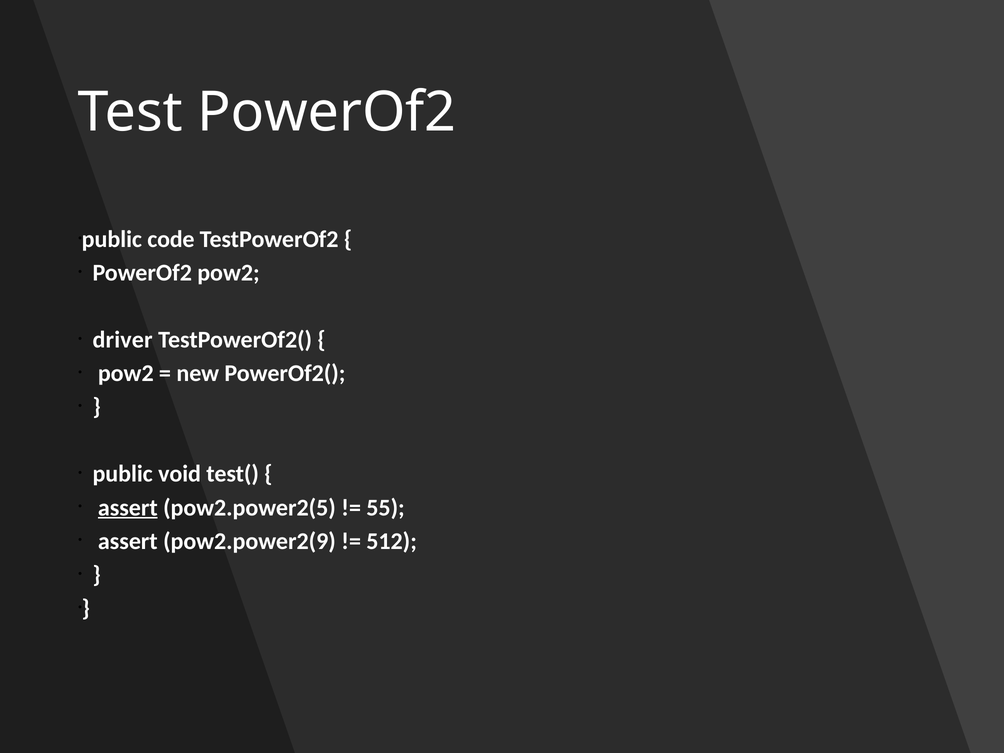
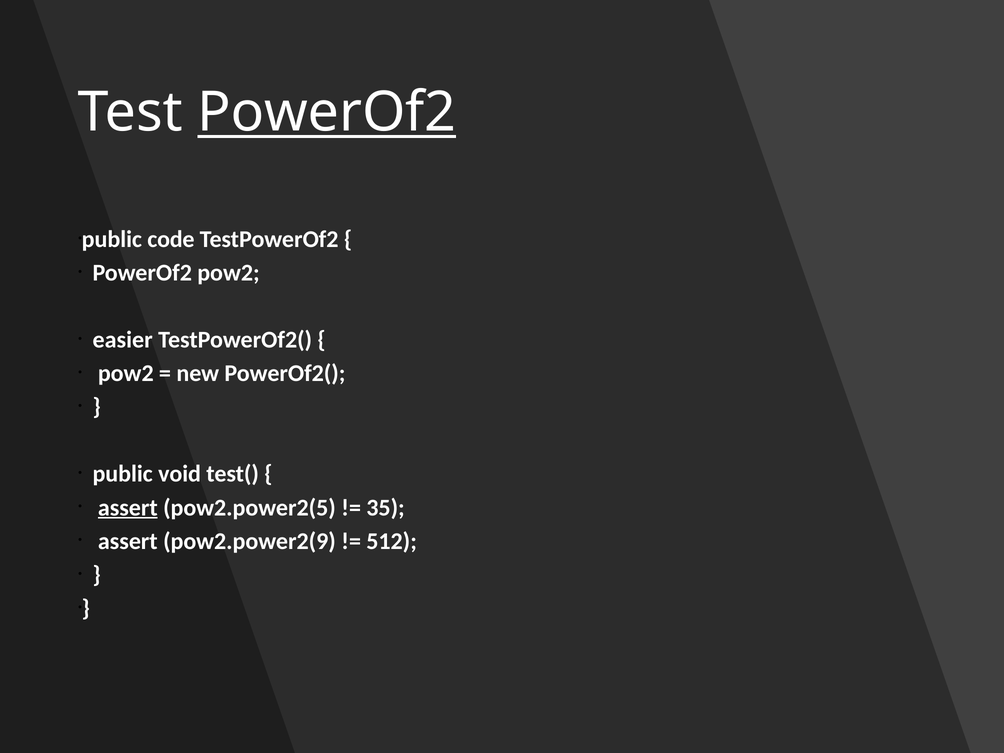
PowerOf2 at (327, 113) underline: none -> present
driver: driver -> easier
55: 55 -> 35
